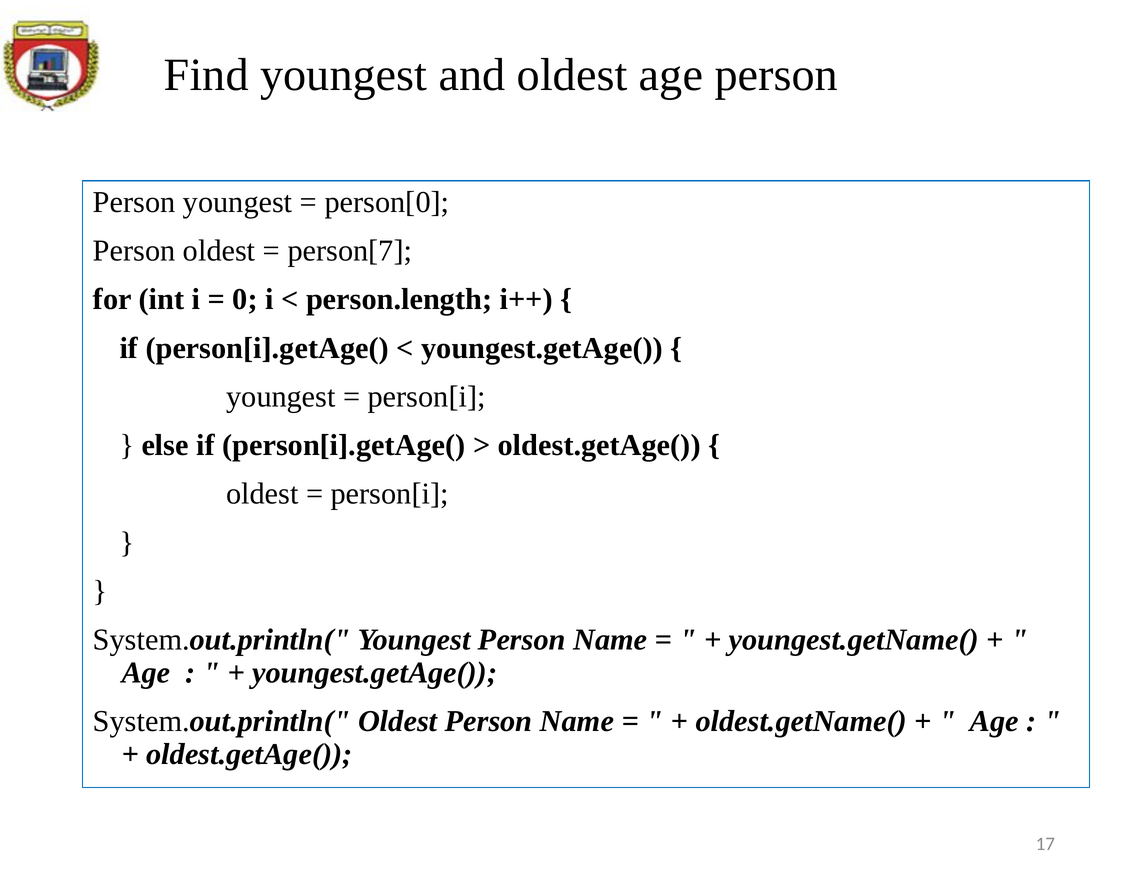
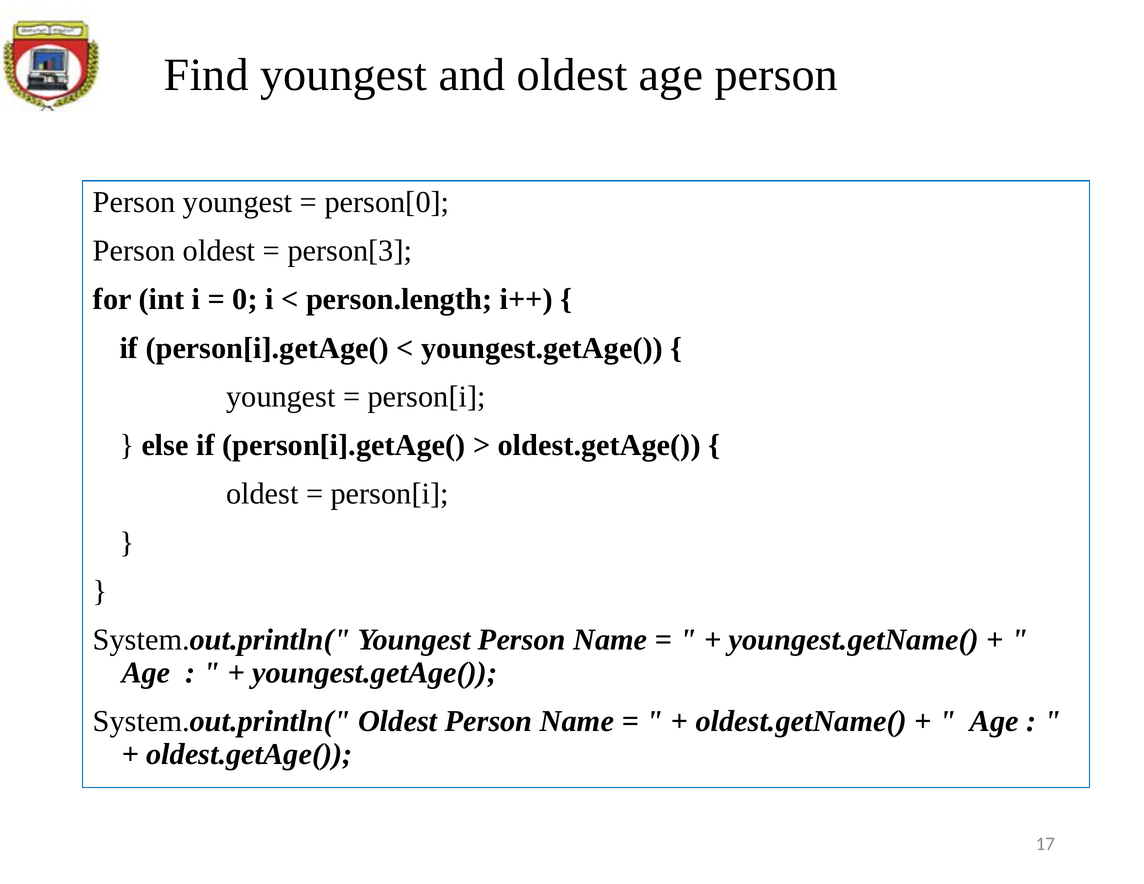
person[7: person[7 -> person[3
